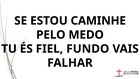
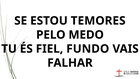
CAMINHE: CAMINHE -> TEMORES
